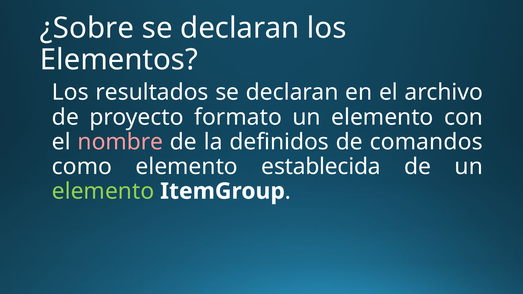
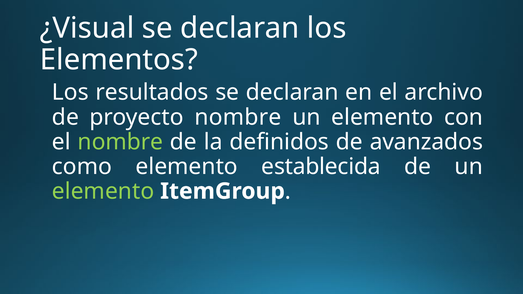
¿Sobre: ¿Sobre -> ¿Visual
proyecto formato: formato -> nombre
nombre at (120, 142) colour: pink -> light green
comandos: comandos -> avanzados
